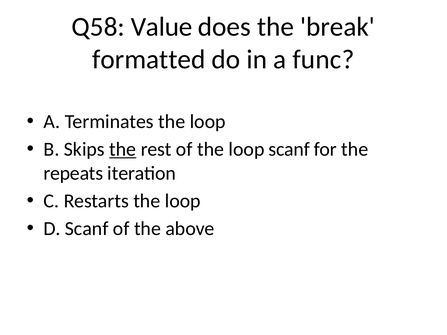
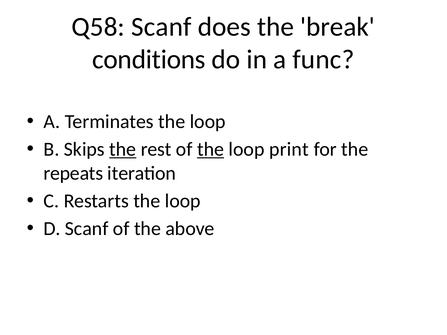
Q58 Value: Value -> Scanf
formatted: formatted -> conditions
the at (211, 149) underline: none -> present
loop scanf: scanf -> print
